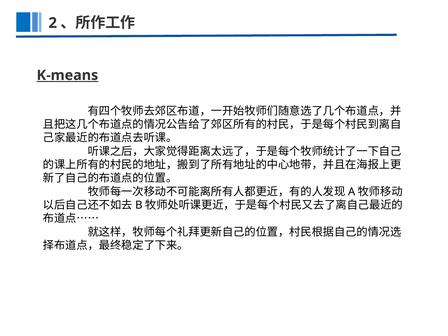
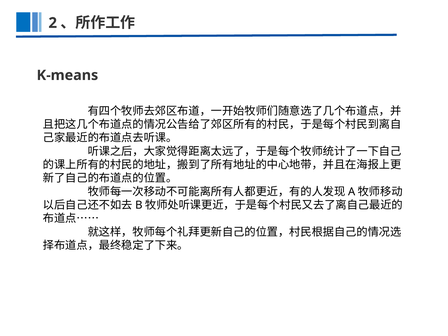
K-means underline: present -> none
